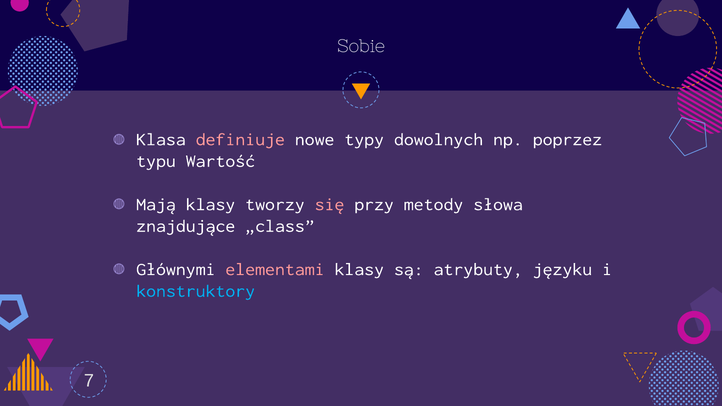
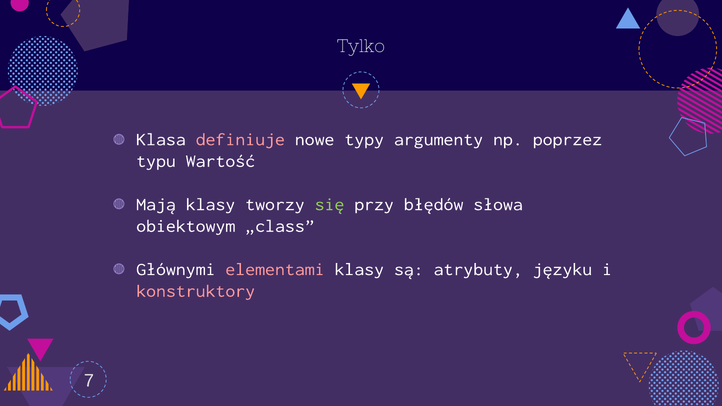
Sobie: Sobie -> Tylko
dowolnych: dowolnych -> argumenty
się colour: pink -> light green
metody: metody -> błędów
znajdujące: znajdujące -> obiektowym
konstruktory colour: light blue -> pink
